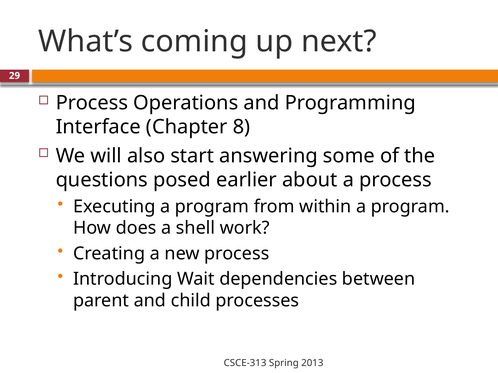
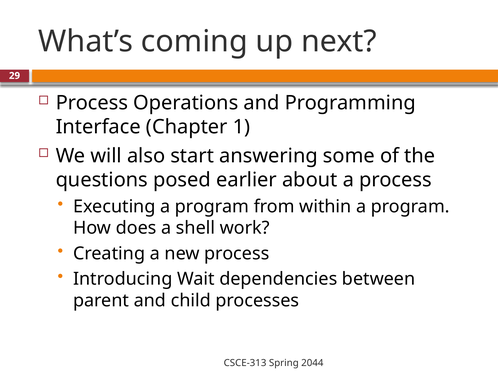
8: 8 -> 1
2013: 2013 -> 2044
